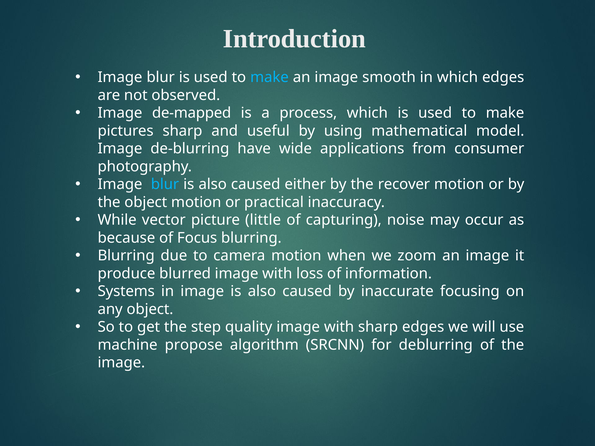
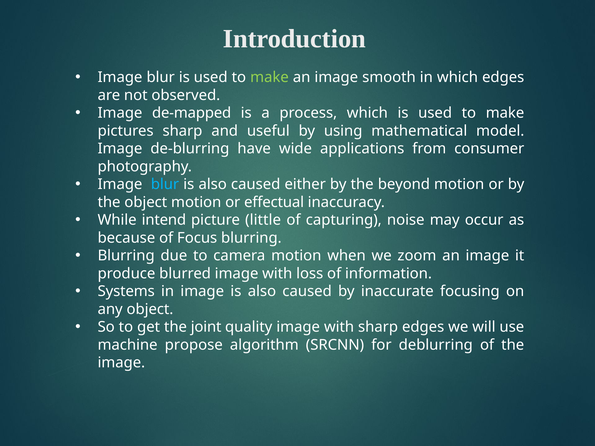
make at (269, 77) colour: light blue -> light green
recover: recover -> beyond
practical: practical -> effectual
vector: vector -> intend
step: step -> joint
